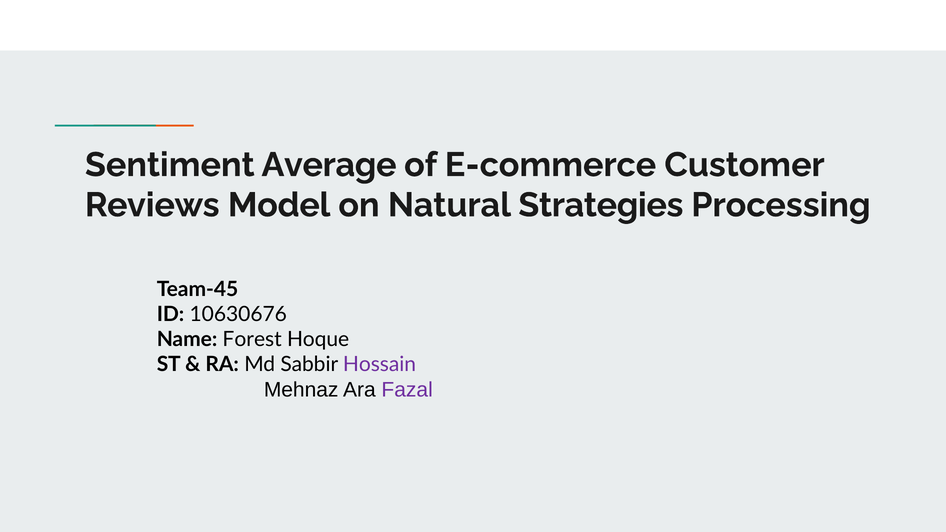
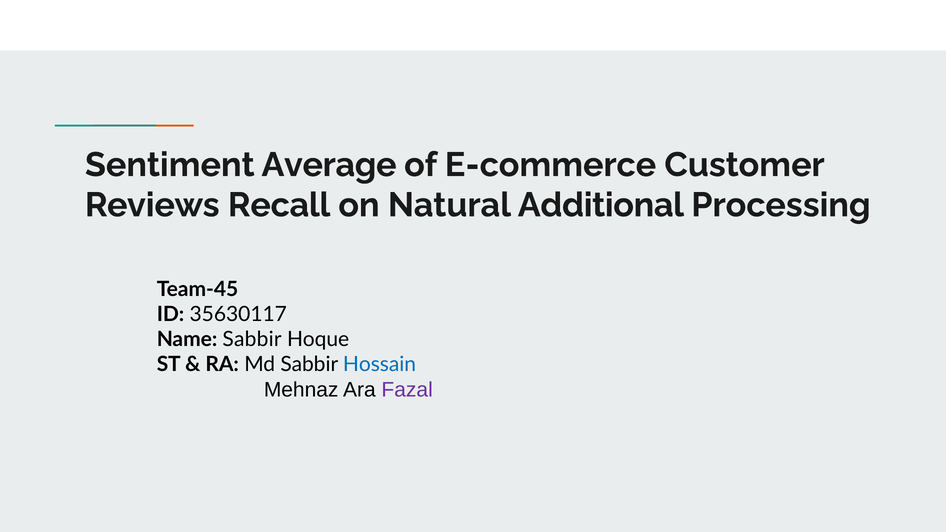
Model: Model -> Recall
Strategies: Strategies -> Additional
10630676: 10630676 -> 35630117
Name Forest: Forest -> Sabbir
Hossain colour: purple -> blue
